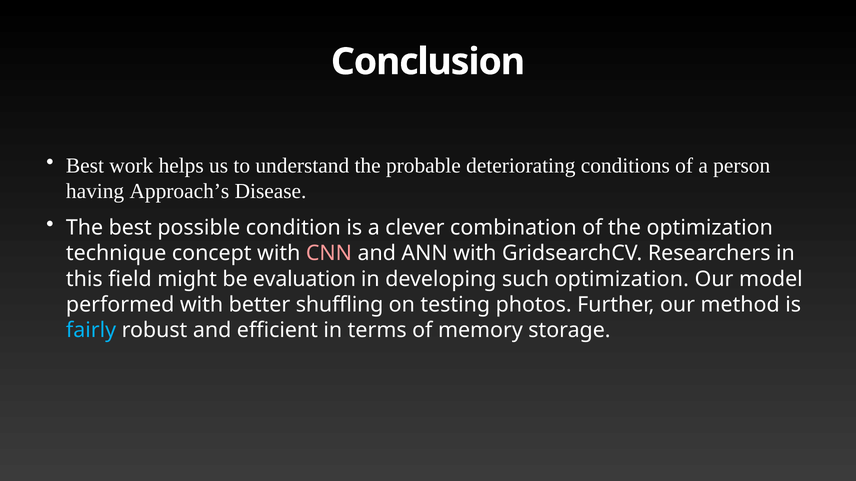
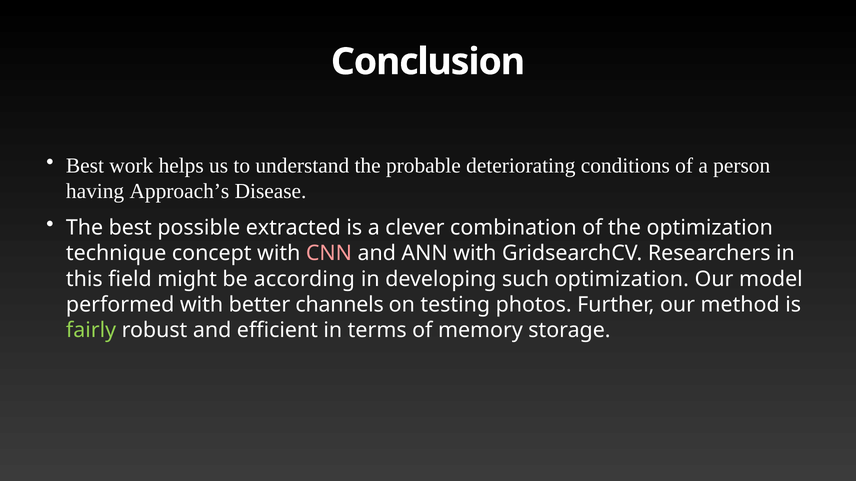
condition: condition -> extracted
evaluation: evaluation -> according
shuffling: shuffling -> channels
fairly colour: light blue -> light green
